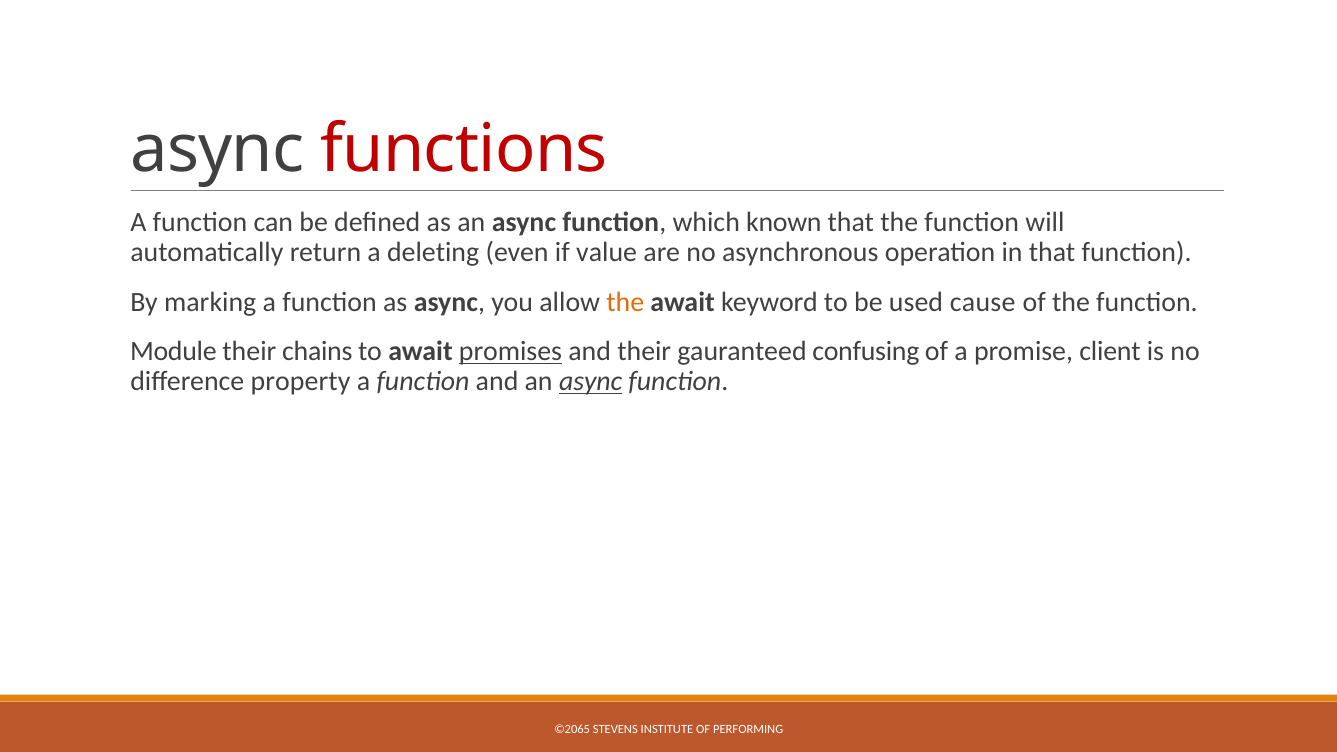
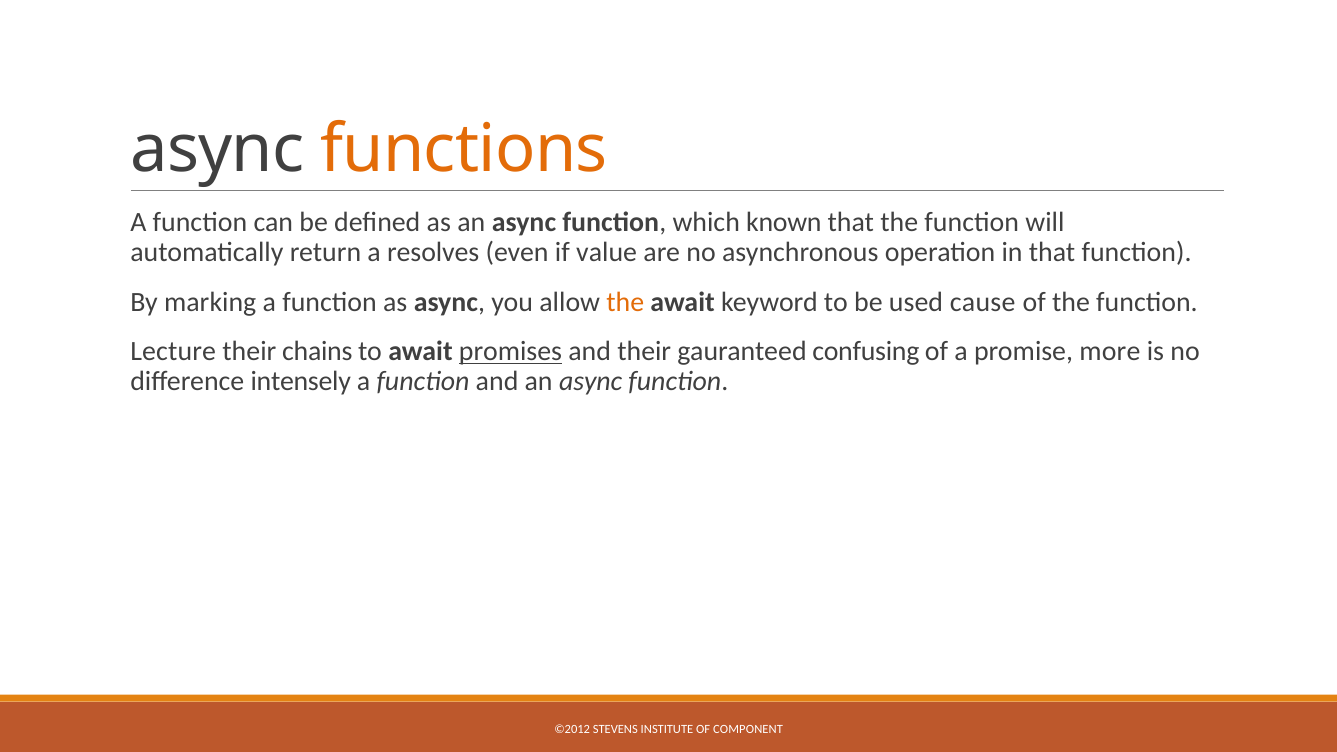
functions colour: red -> orange
deleting: deleting -> resolves
Module: Module -> Lecture
client: client -> more
property: property -> intensely
async at (591, 382) underline: present -> none
©2065: ©2065 -> ©2012
PERFORMING: PERFORMING -> COMPONENT
